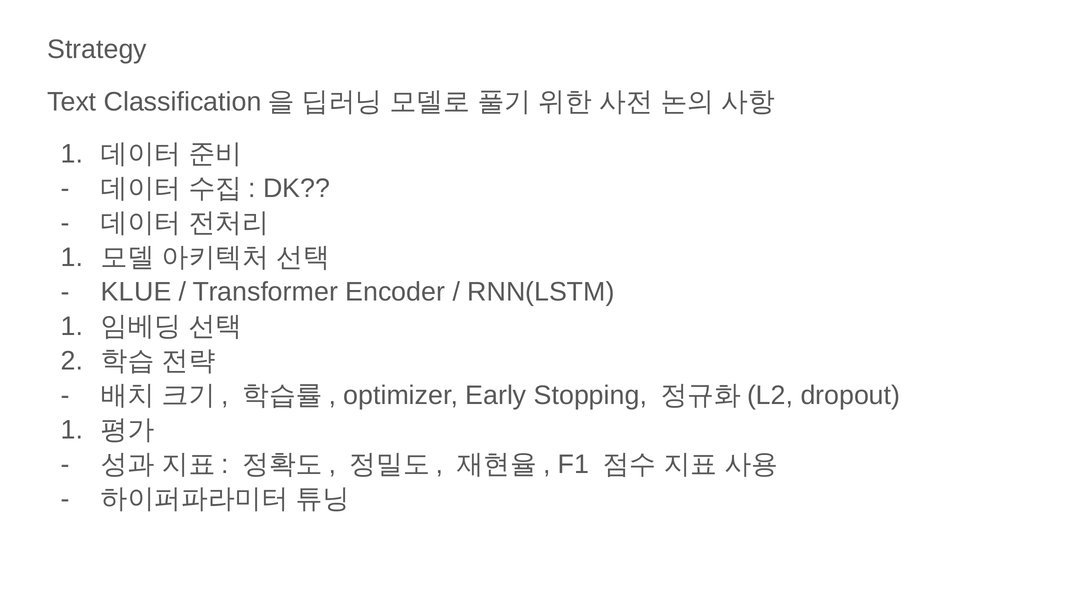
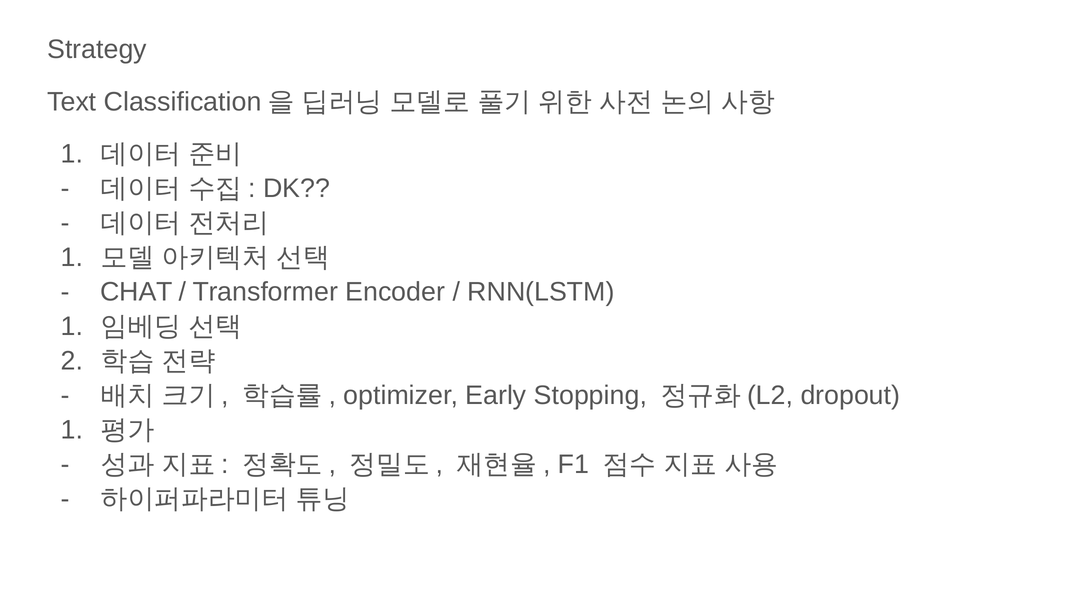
KLUE: KLUE -> CHAT
